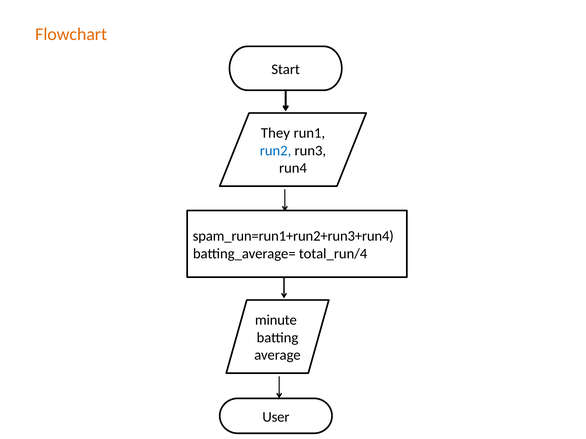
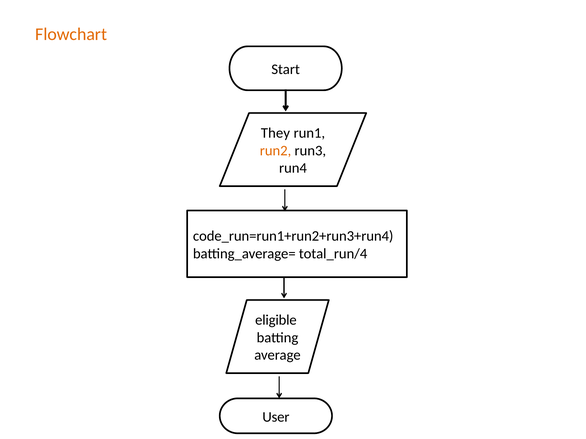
run2 colour: blue -> orange
spam_run=run1+run2+run3+run4: spam_run=run1+run2+run3+run4 -> code_run=run1+run2+run3+run4
minute: minute -> eligible
